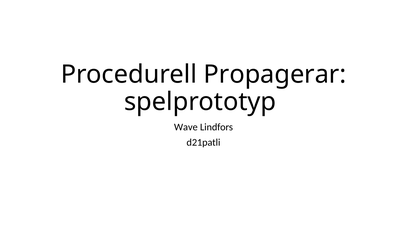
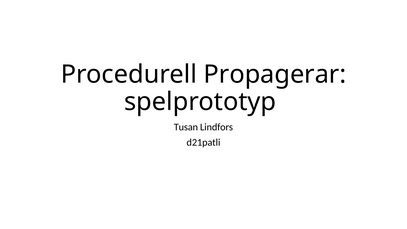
Wave: Wave -> Tusan
